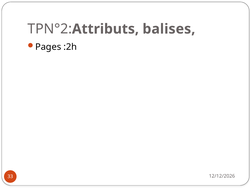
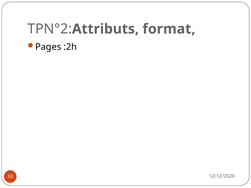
balises: balises -> format
